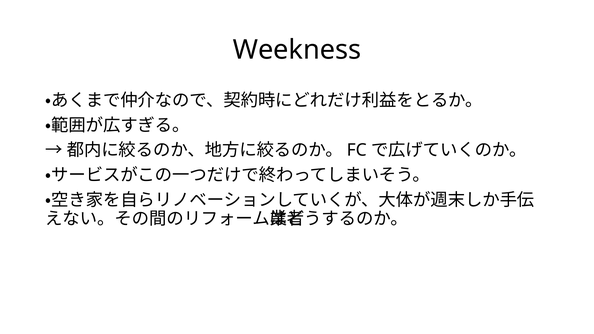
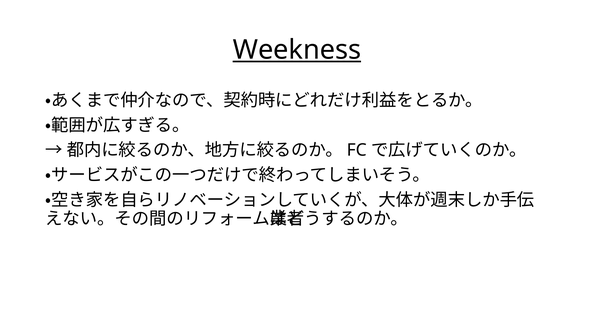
Weekness underline: none -> present
